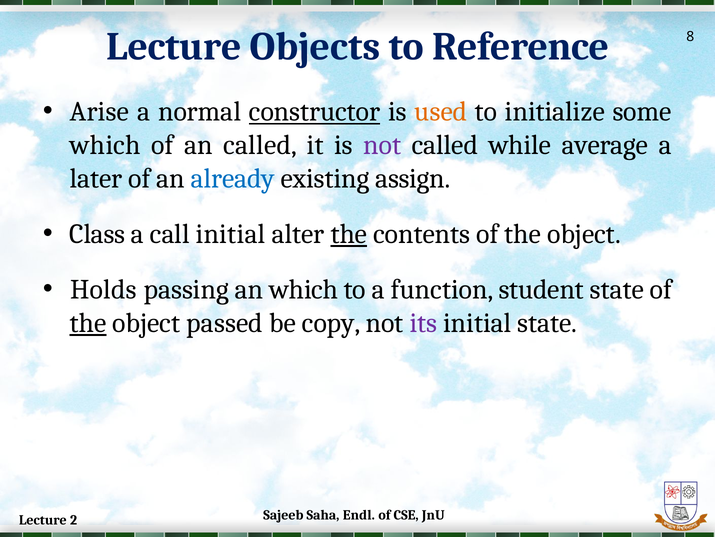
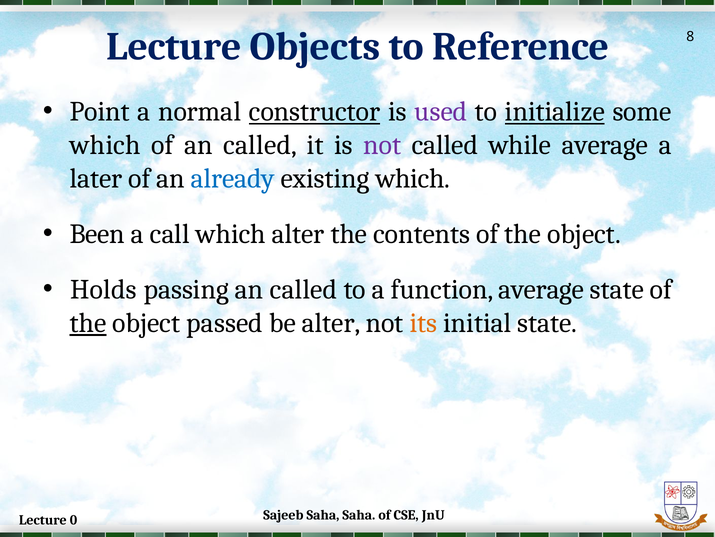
Arise: Arise -> Point
used colour: orange -> purple
initialize underline: none -> present
existing assign: assign -> which
Class: Class -> Been
call initial: initial -> which
the at (349, 234) underline: present -> none
passing an which: which -> called
function student: student -> average
be copy: copy -> alter
its colour: purple -> orange
Saha Endl: Endl -> Saha
2: 2 -> 0
